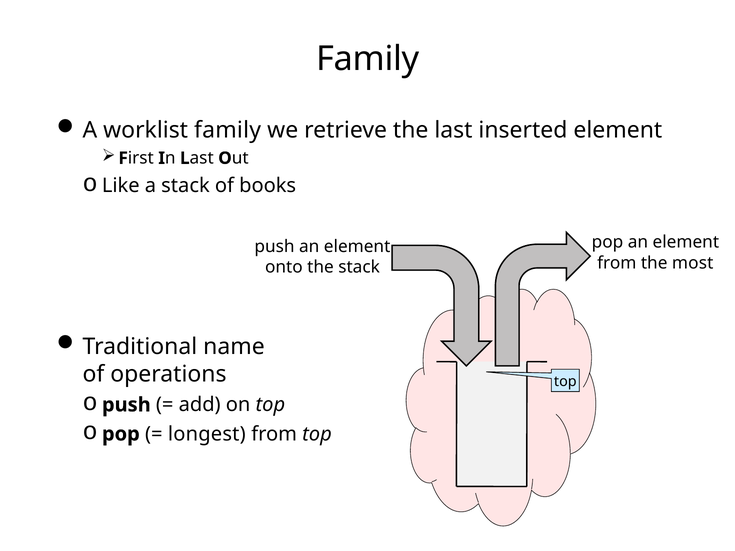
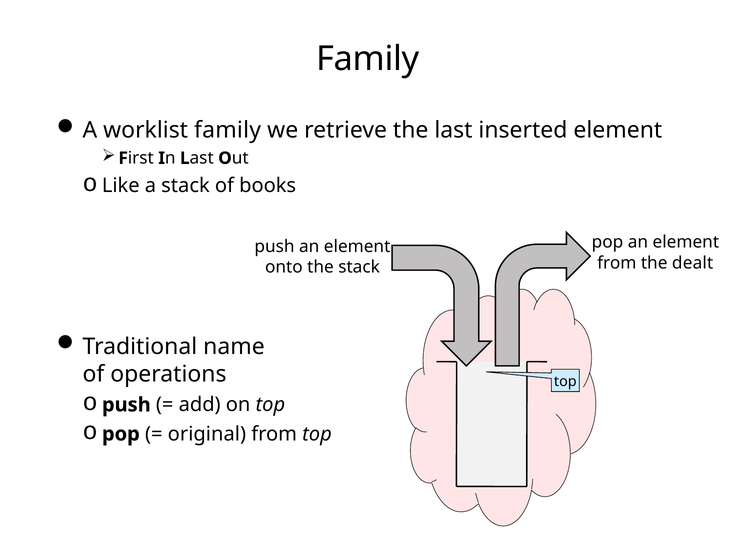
most: most -> dealt
longest: longest -> original
